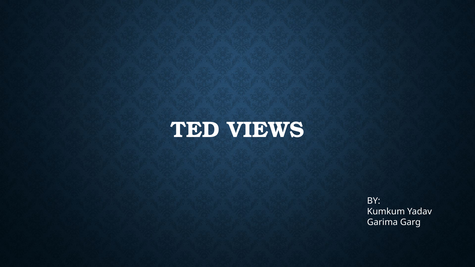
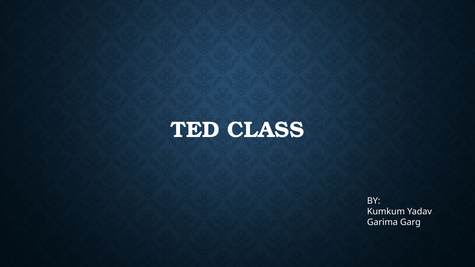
VIEWS: VIEWS -> CLASS
